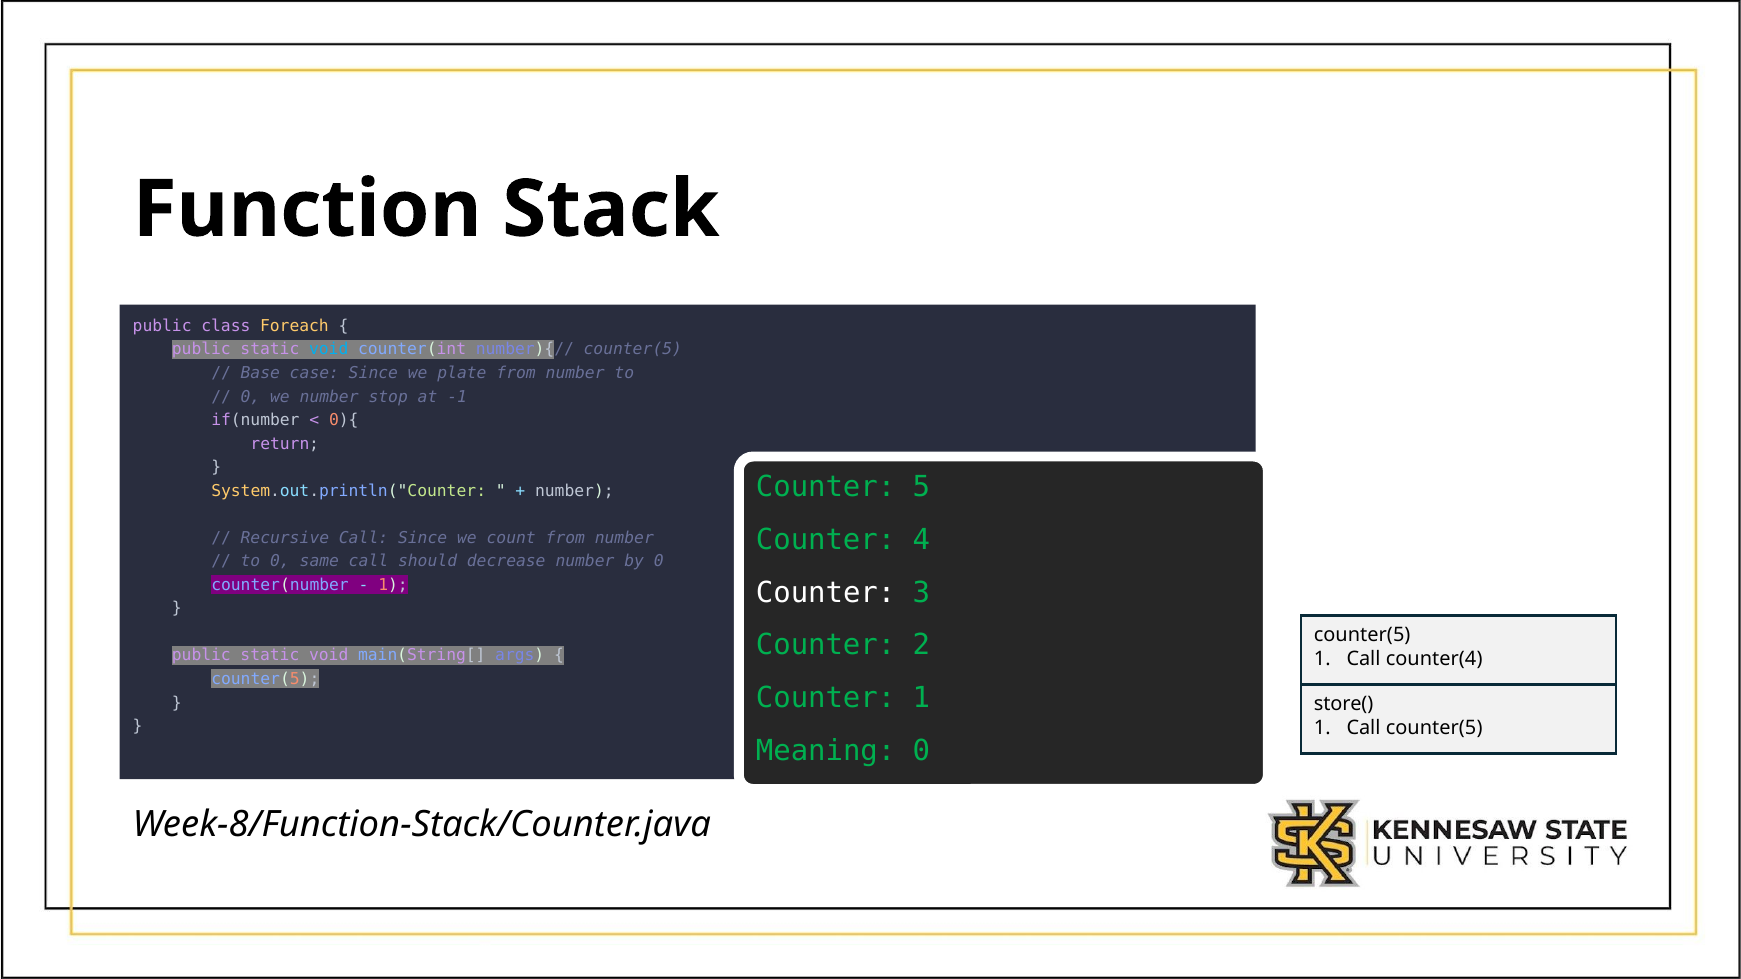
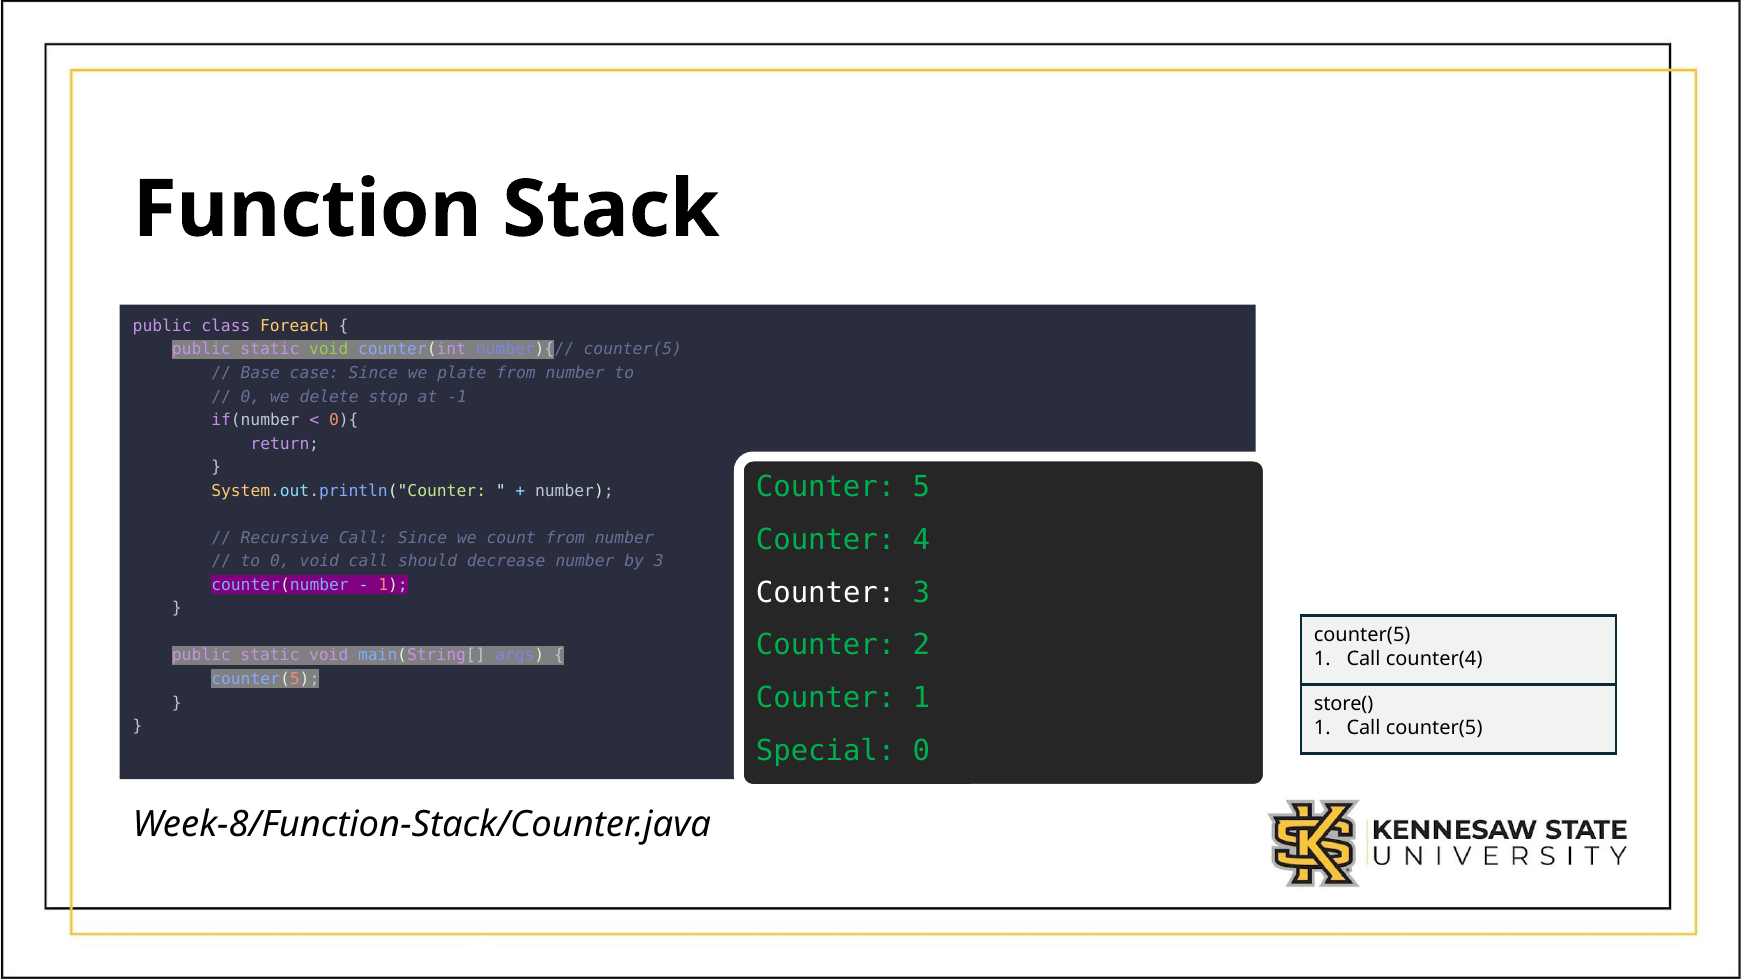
void at (329, 350) colour: light blue -> light green
we number: number -> delete
0 same: same -> void
by 0: 0 -> 3
Meaning: Meaning -> Special
